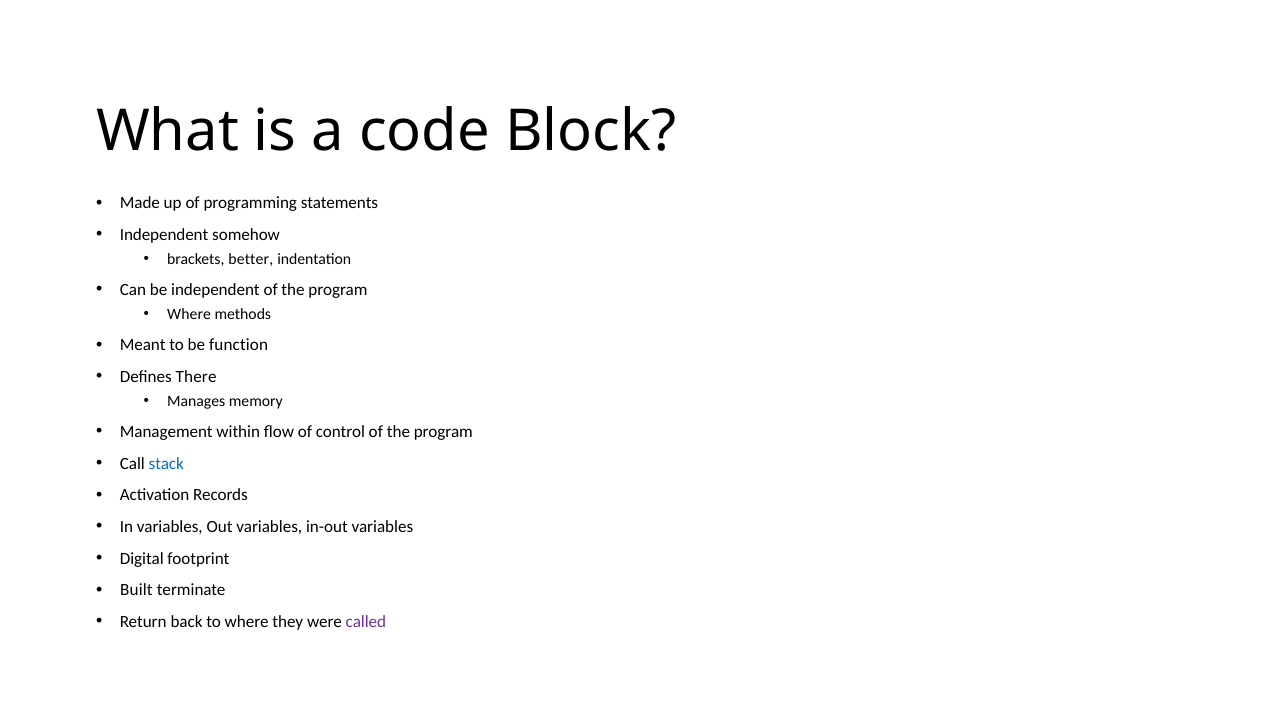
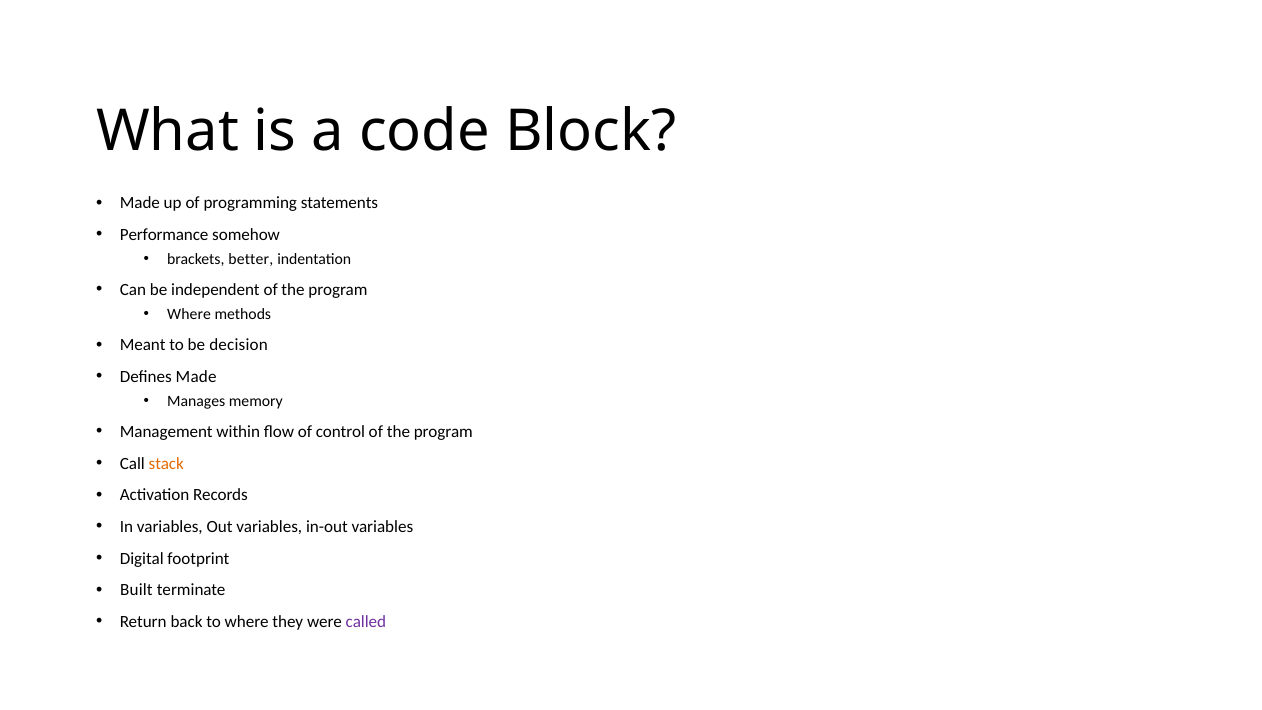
Independent at (164, 234): Independent -> Performance
function: function -> decision
Defines There: There -> Made
stack colour: blue -> orange
